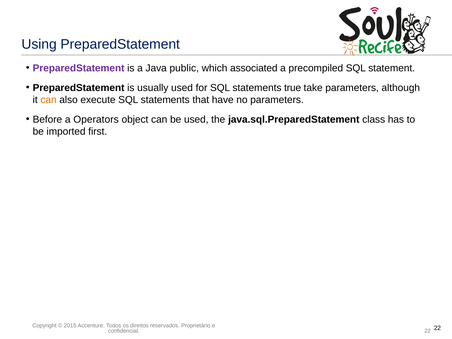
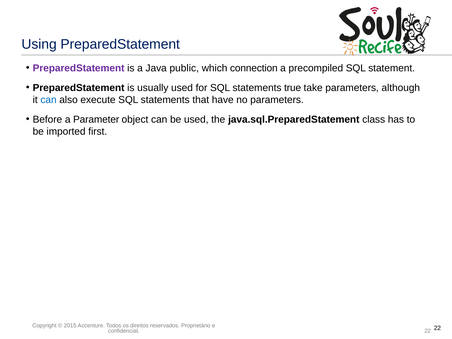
associated: associated -> connection
can at (49, 100) colour: orange -> blue
Operators: Operators -> Parameter
